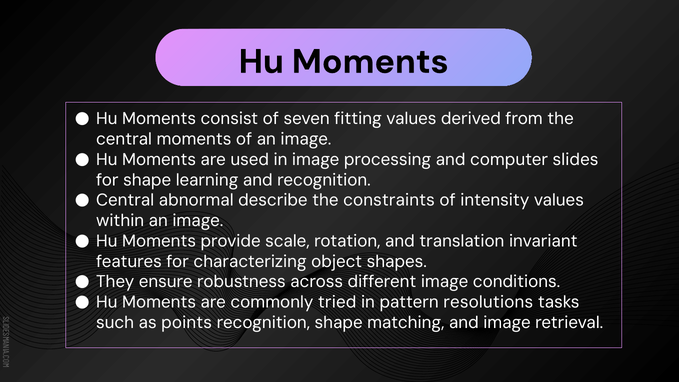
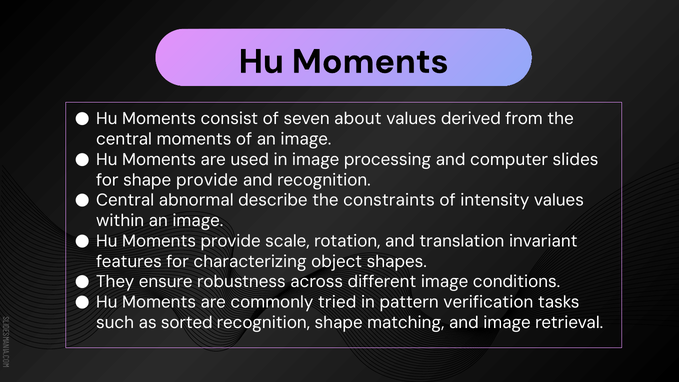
fitting: fitting -> about
shape learning: learning -> provide
resolutions: resolutions -> verification
points: points -> sorted
